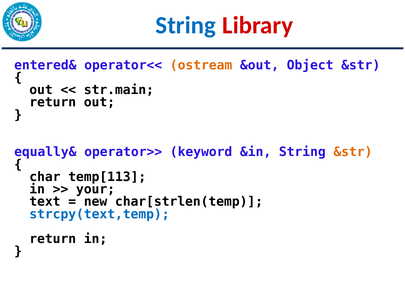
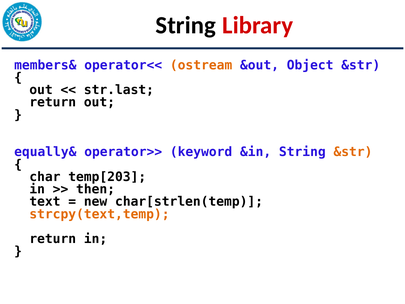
String at (186, 25) colour: blue -> black
entered&: entered& -> members&
str.main: str.main -> str.last
temp[113: temp[113 -> temp[203
your: your -> then
strcpy(text,temp colour: blue -> orange
